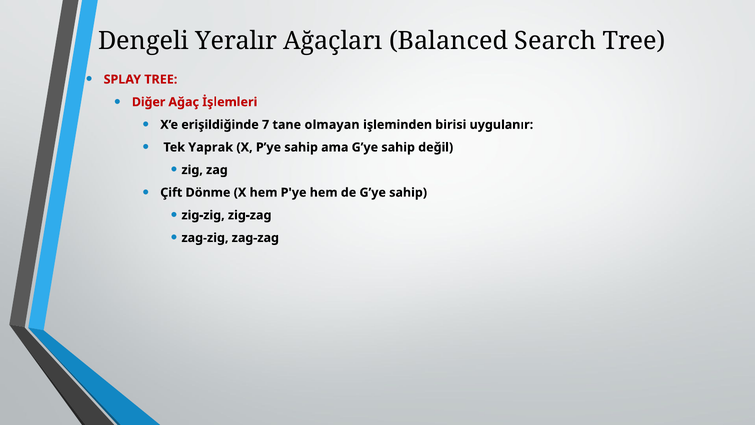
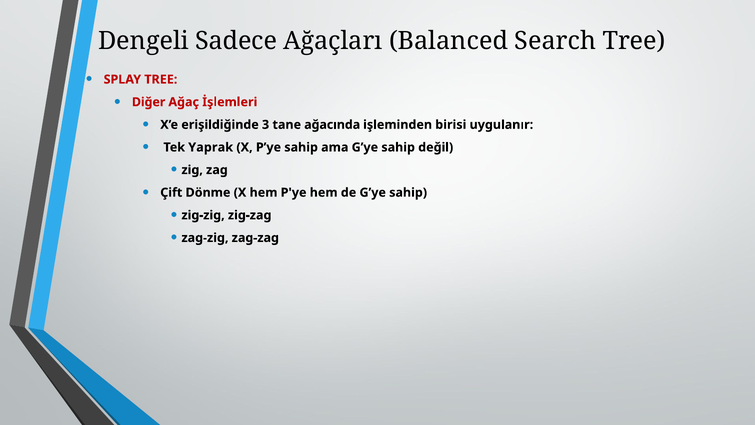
Yeralır: Yeralır -> Sadece
7: 7 -> 3
olmayan: olmayan -> ağacında
